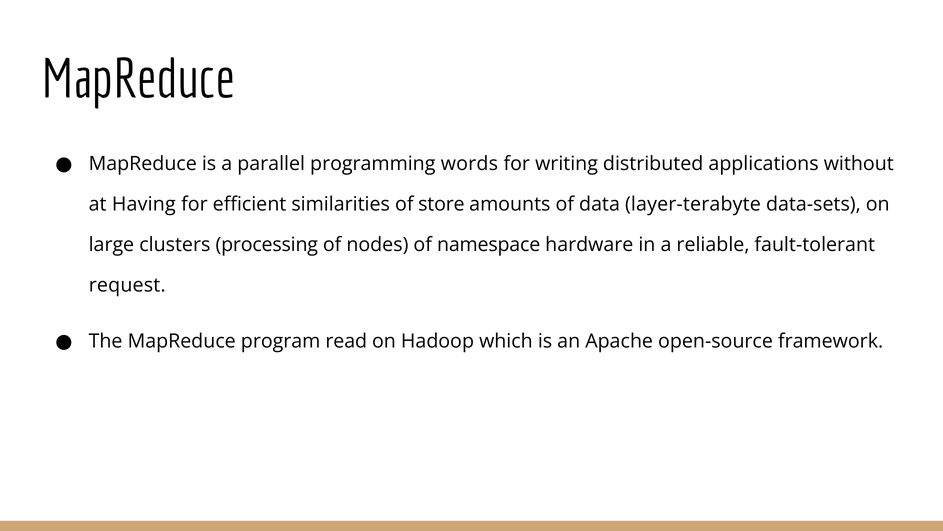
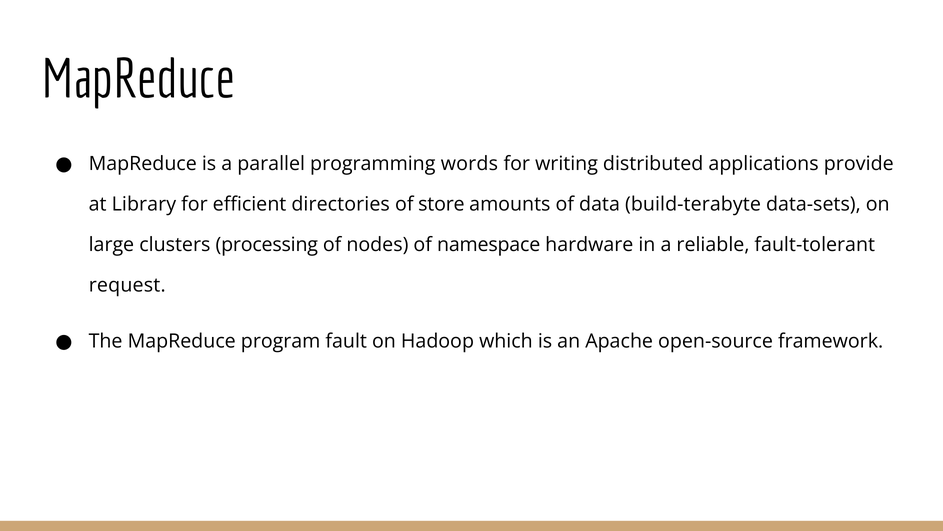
without: without -> provide
Having: Having -> Library
similarities: similarities -> directories
layer-terabyte: layer-terabyte -> build-terabyte
read: read -> fault
